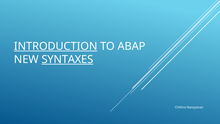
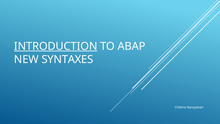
SYNTAXES underline: present -> none
